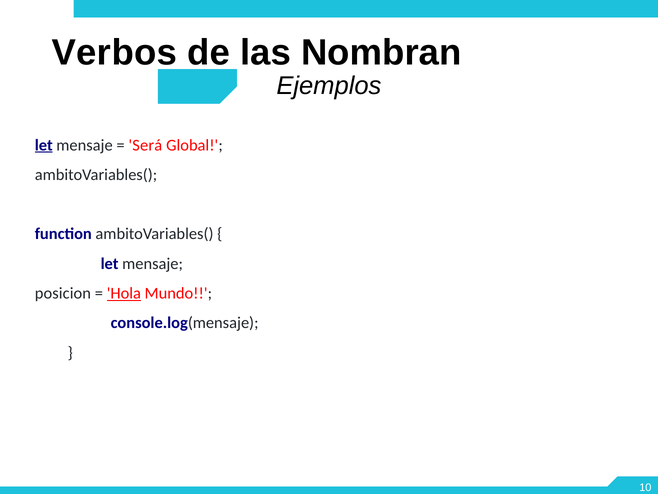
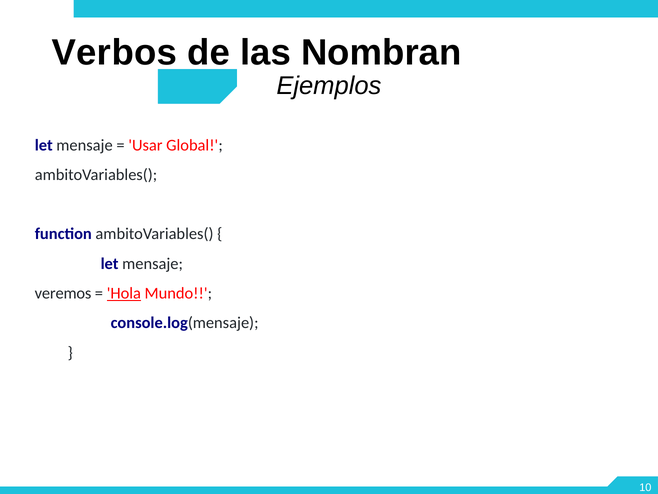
let at (44, 145) underline: present -> none
Será: Será -> Usar
posicion: posicion -> veremos
